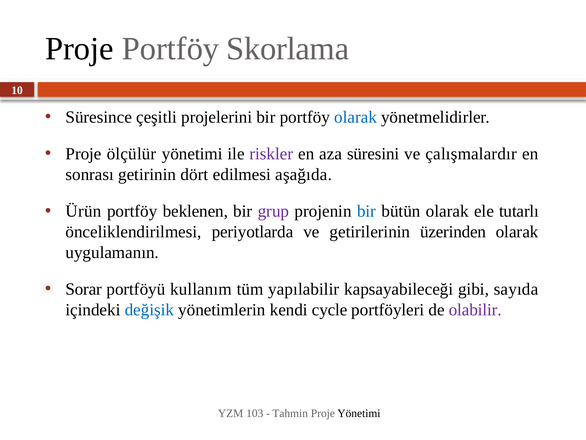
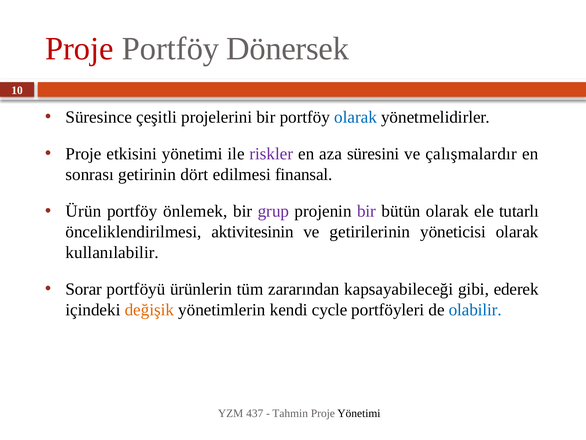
Proje at (79, 49) colour: black -> red
Skorlama: Skorlama -> Dönersek
ölçülür: ölçülür -> etkisini
aşağıda: aşağıda -> finansal
beklenen: beklenen -> önlemek
bir at (367, 211) colour: blue -> purple
periyotlarda: periyotlarda -> aktivitesinin
üzerinden: üzerinden -> yöneticisi
uygulamanın: uygulamanın -> kullanılabilir
kullanım: kullanım -> ürünlerin
yapılabilir: yapılabilir -> zararından
sayıda: sayıda -> ederek
değişik colour: blue -> orange
olabilir colour: purple -> blue
103: 103 -> 437
